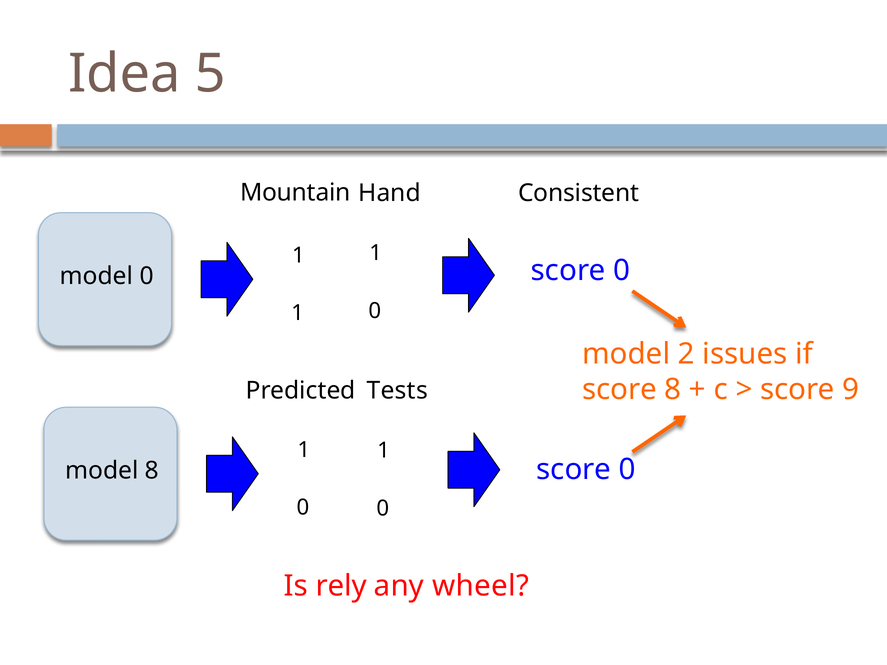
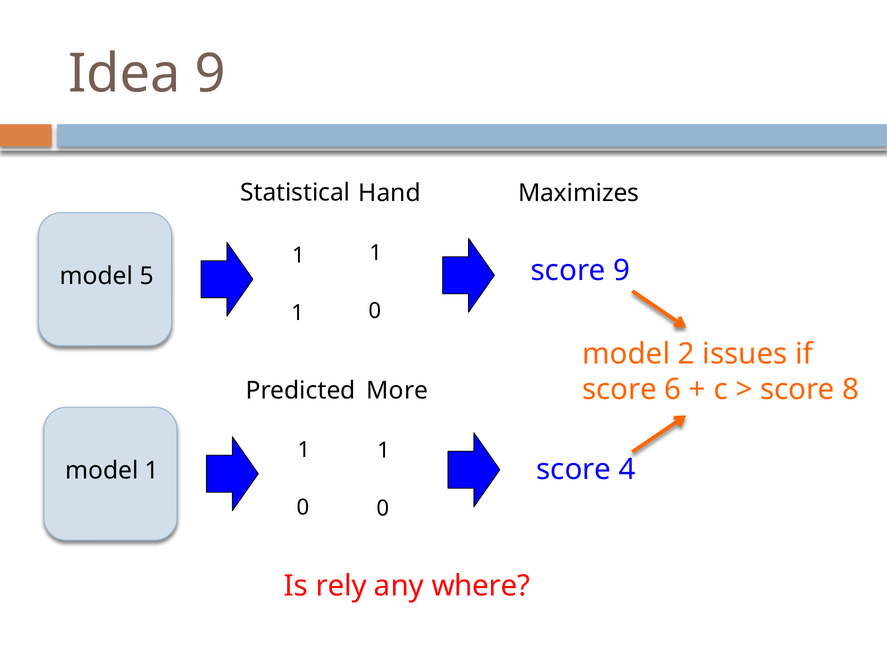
Idea 5: 5 -> 9
Mountain: Mountain -> Statistical
Consistent: Consistent -> Maximizes
0 at (622, 271): 0 -> 9
model 0: 0 -> 5
score 8: 8 -> 6
9: 9 -> 8
Tests: Tests -> More
0 at (627, 470): 0 -> 4
model 8: 8 -> 1
wheel: wheel -> where
